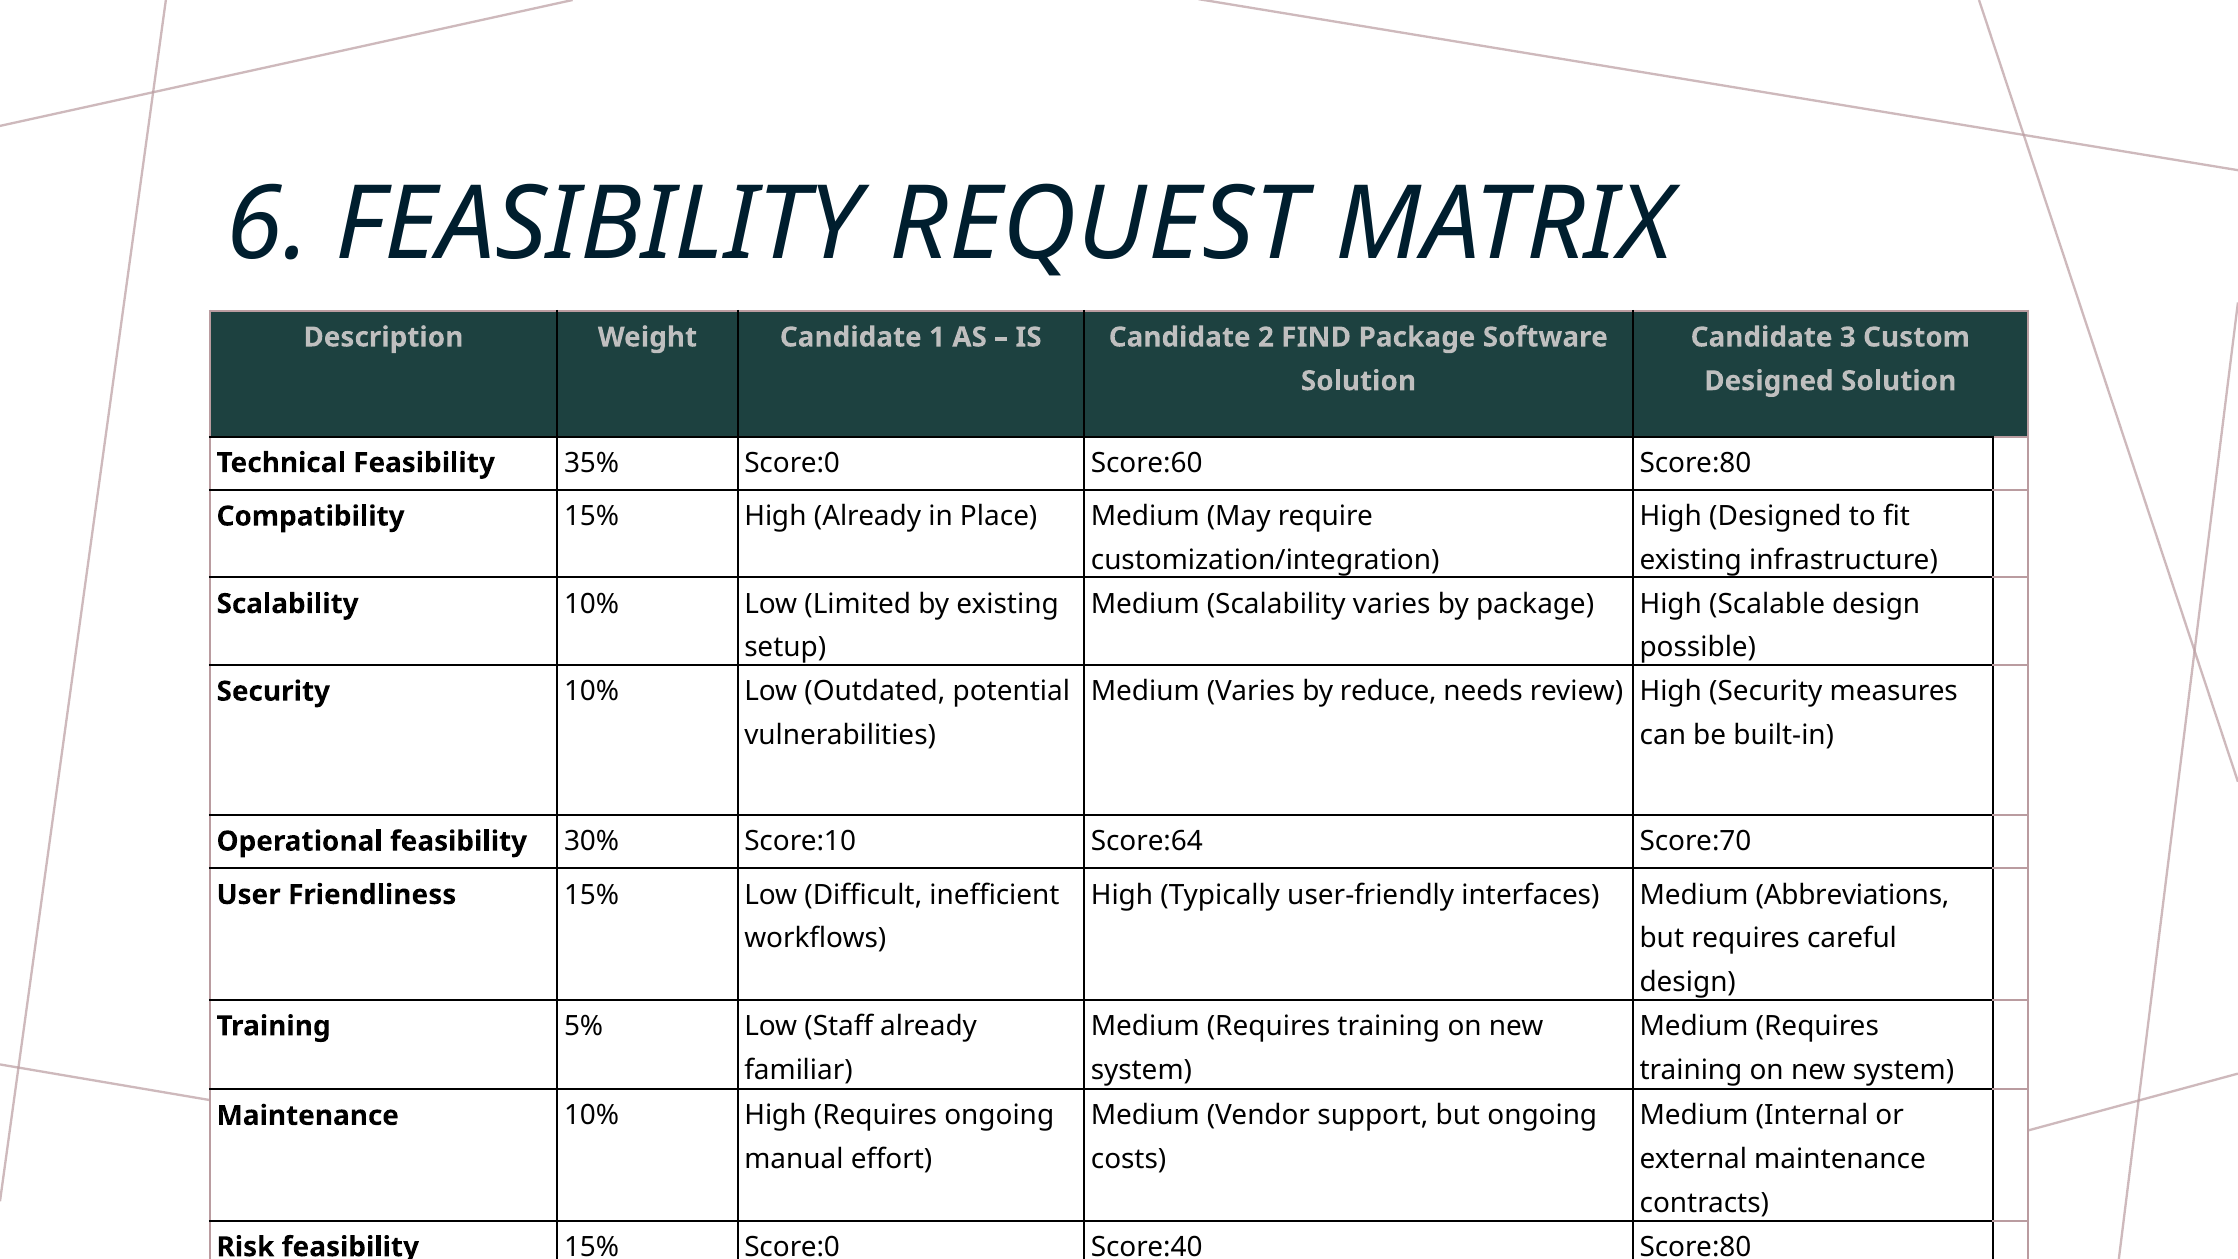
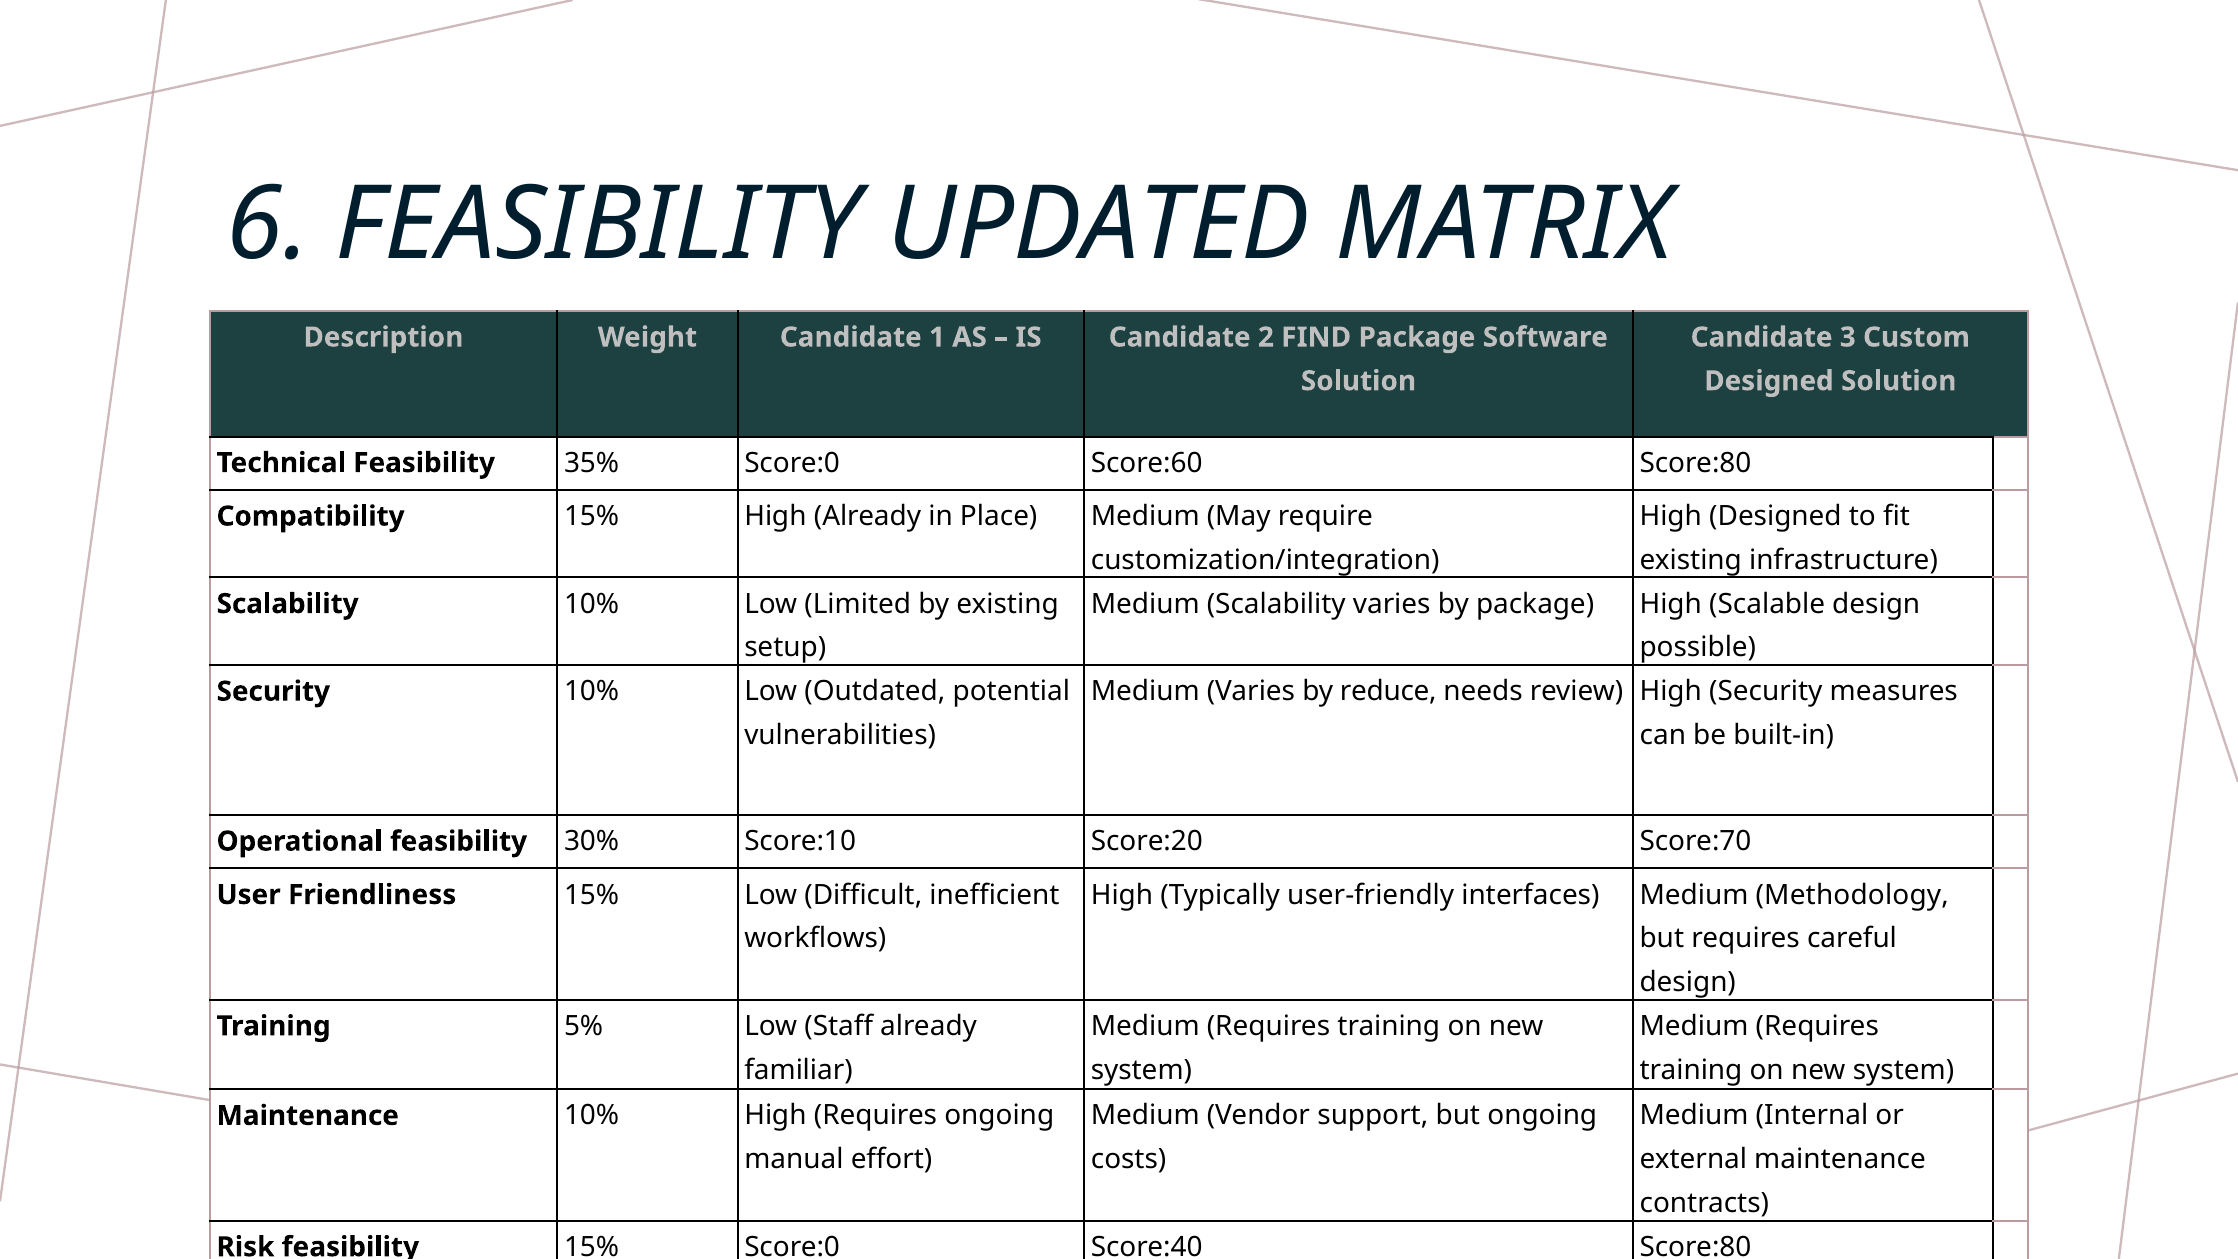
REQUEST: REQUEST -> UPDATED
Score:64: Score:64 -> Score:20
Abbreviations: Abbreviations -> Methodology
